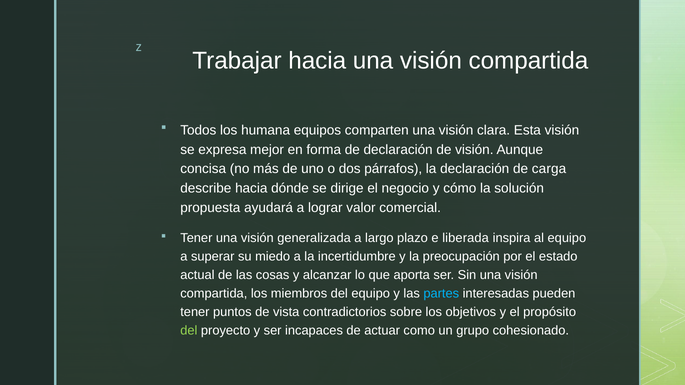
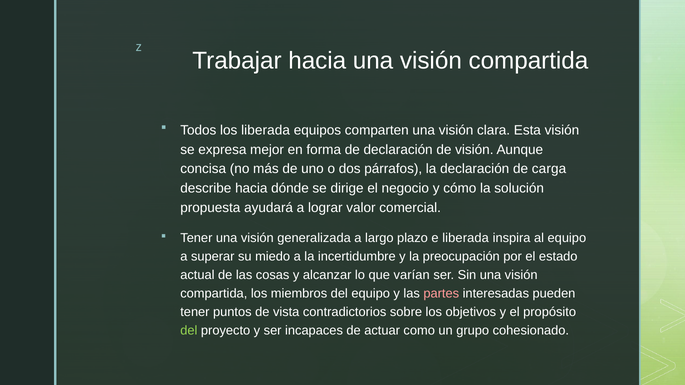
los humana: humana -> liberada
aporta: aporta -> varían
partes colour: light blue -> pink
